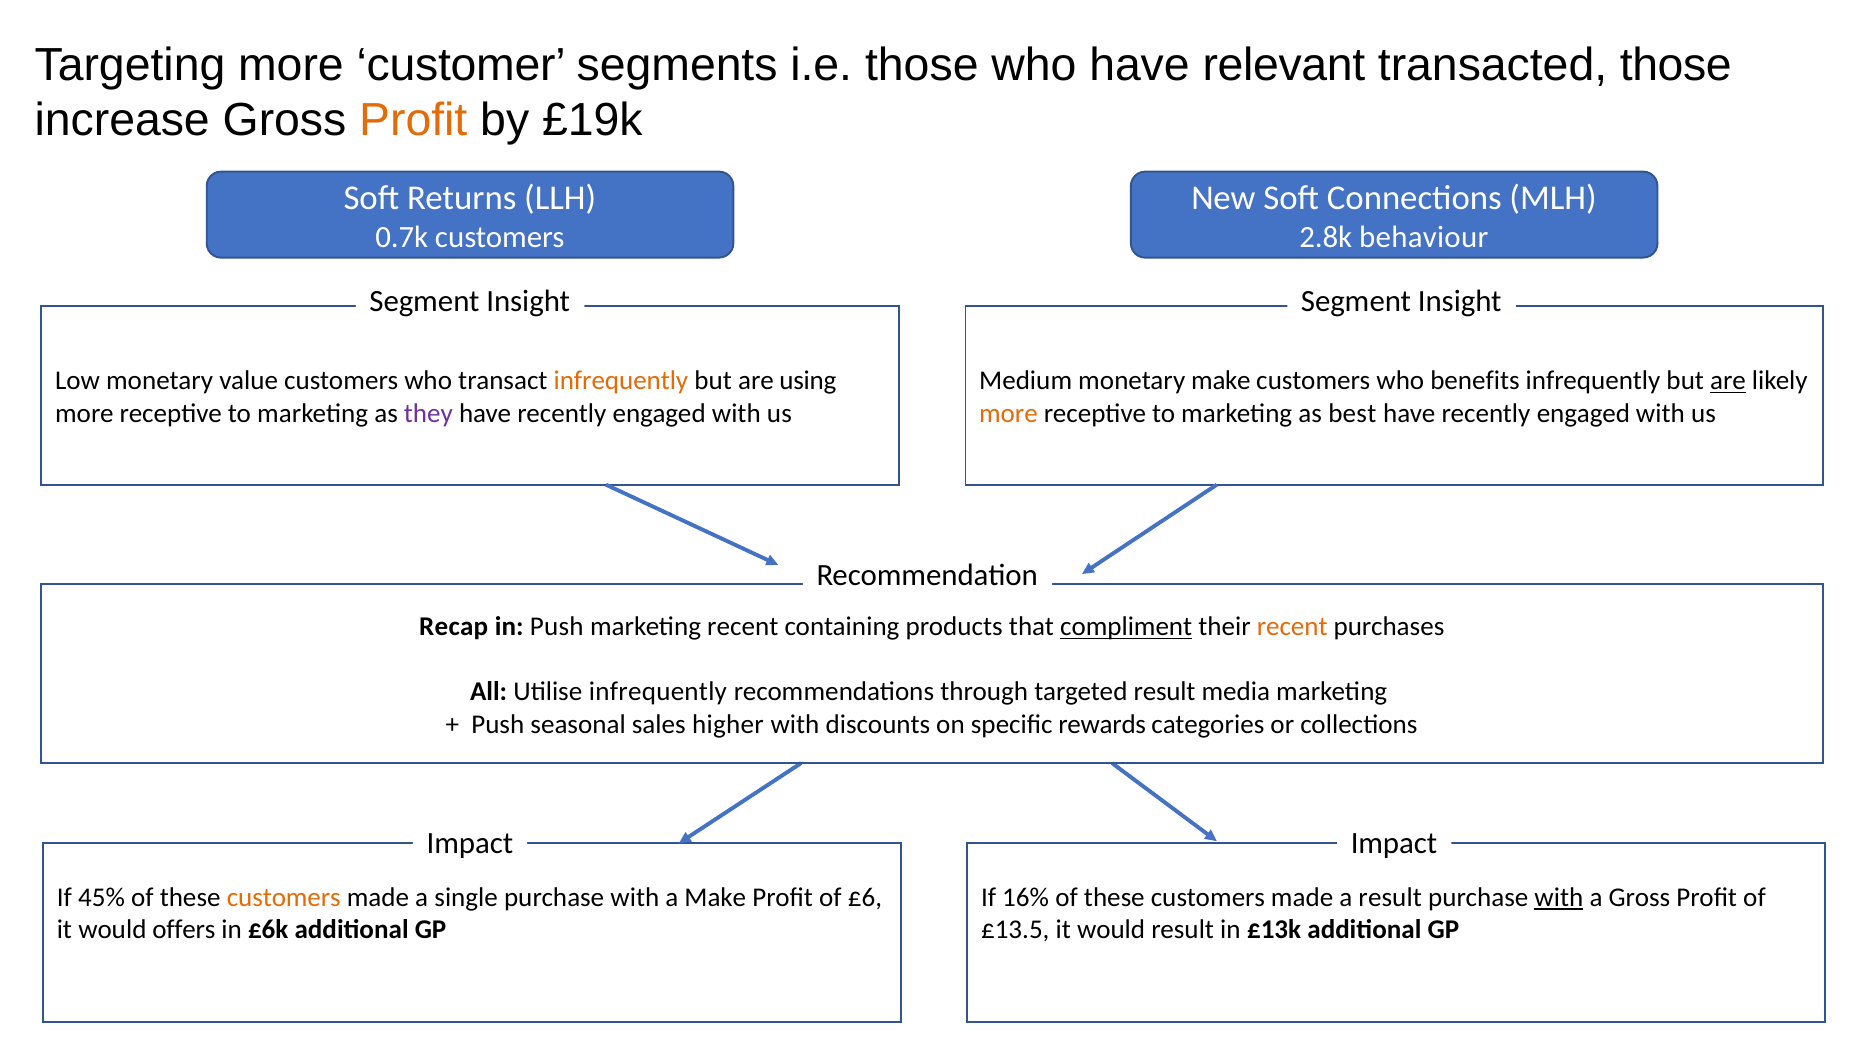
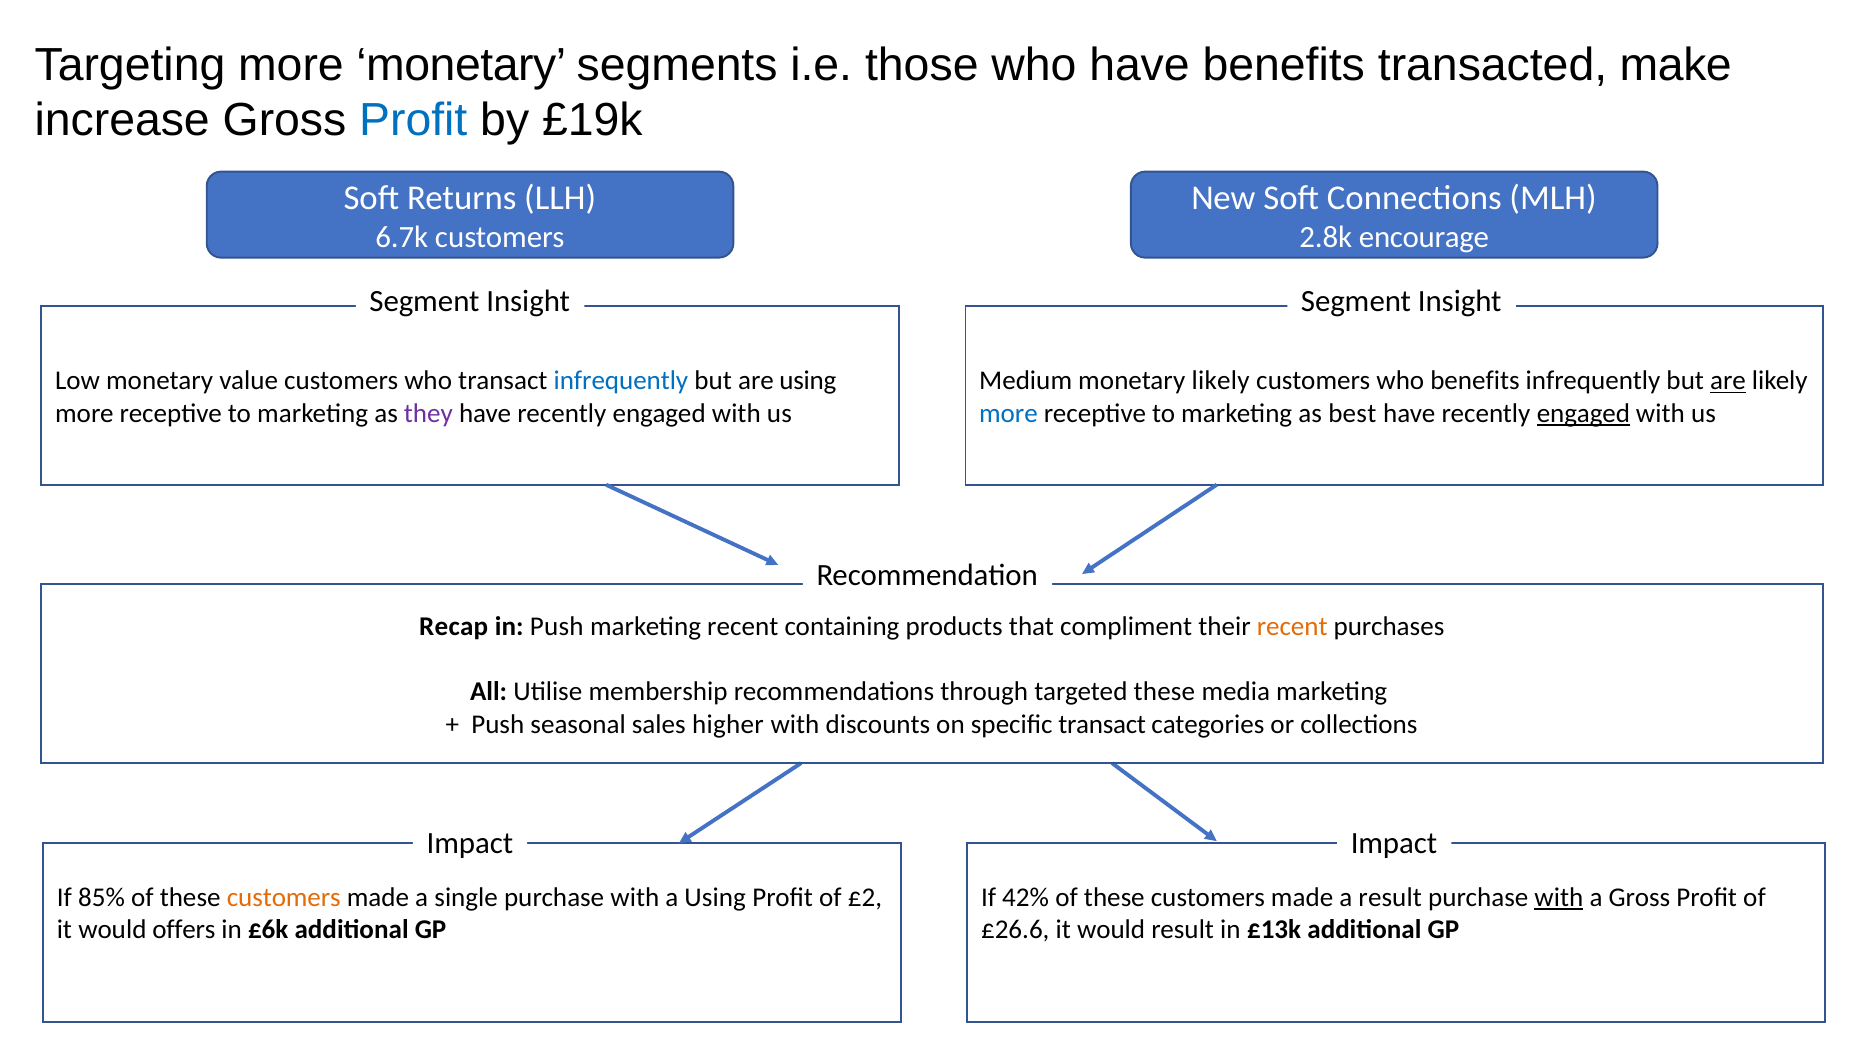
more customer: customer -> monetary
have relevant: relevant -> benefits
transacted those: those -> make
Profit at (413, 121) colour: orange -> blue
0.7k: 0.7k -> 6.7k
behaviour: behaviour -> encourage
infrequently at (621, 381) colour: orange -> blue
monetary make: make -> likely
more at (1008, 414) colour: orange -> blue
engaged at (1583, 414) underline: none -> present
compliment underline: present -> none
Utilise infrequently: infrequently -> membership
targeted result: result -> these
specific rewards: rewards -> transact
45%: 45% -> 85%
a Make: Make -> Using
£6: £6 -> £2
16%: 16% -> 42%
£13.5: £13.5 -> £26.6
